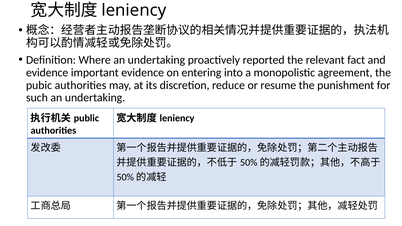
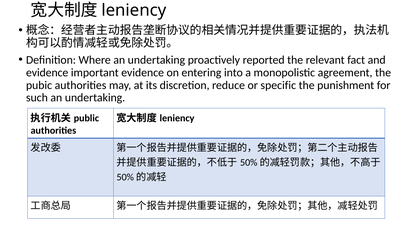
resume: resume -> specific
